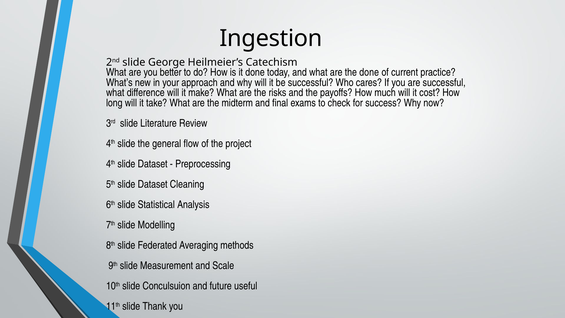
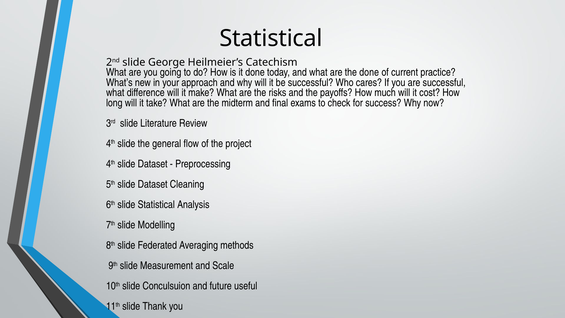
Ingestion at (271, 38): Ingestion -> Statistical
better: better -> going
